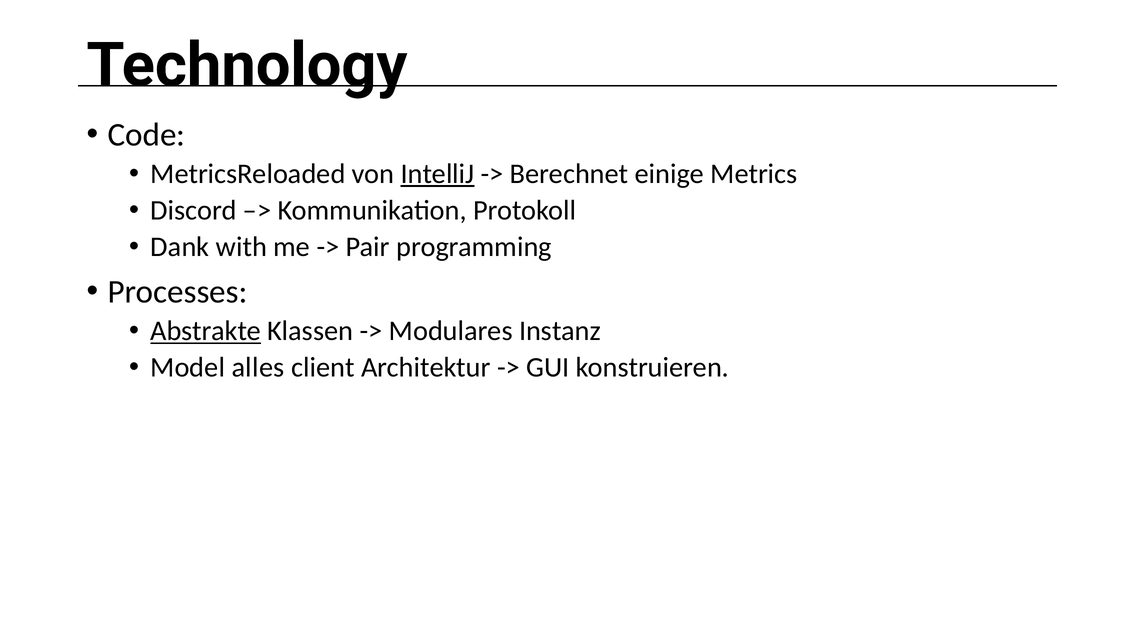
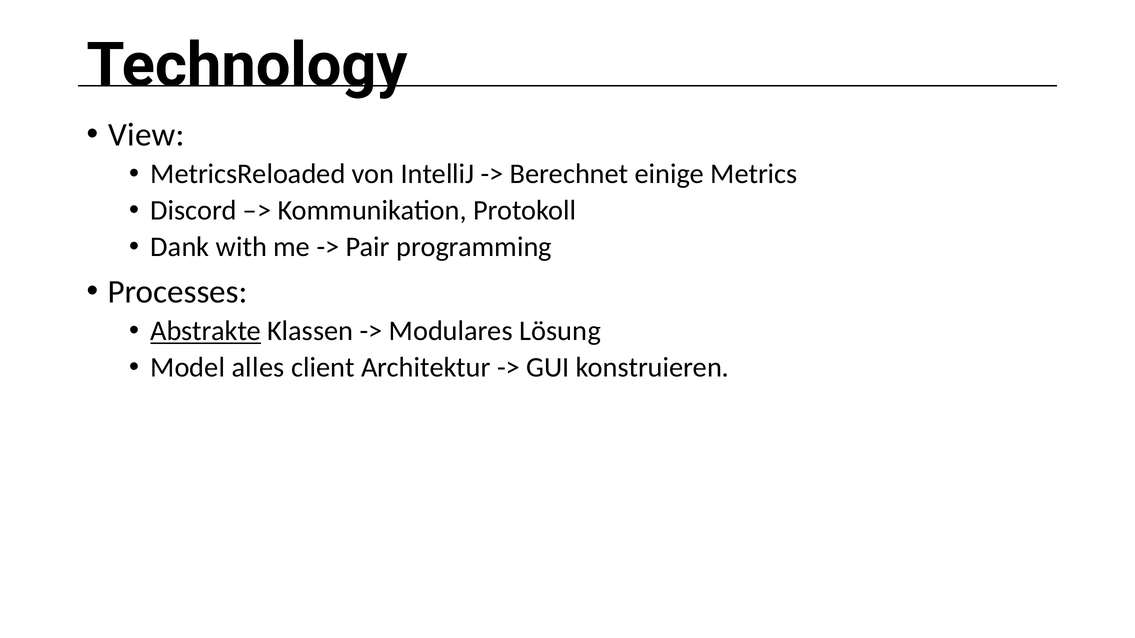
Code: Code -> View
IntelliJ underline: present -> none
Instanz: Instanz -> Lösung
